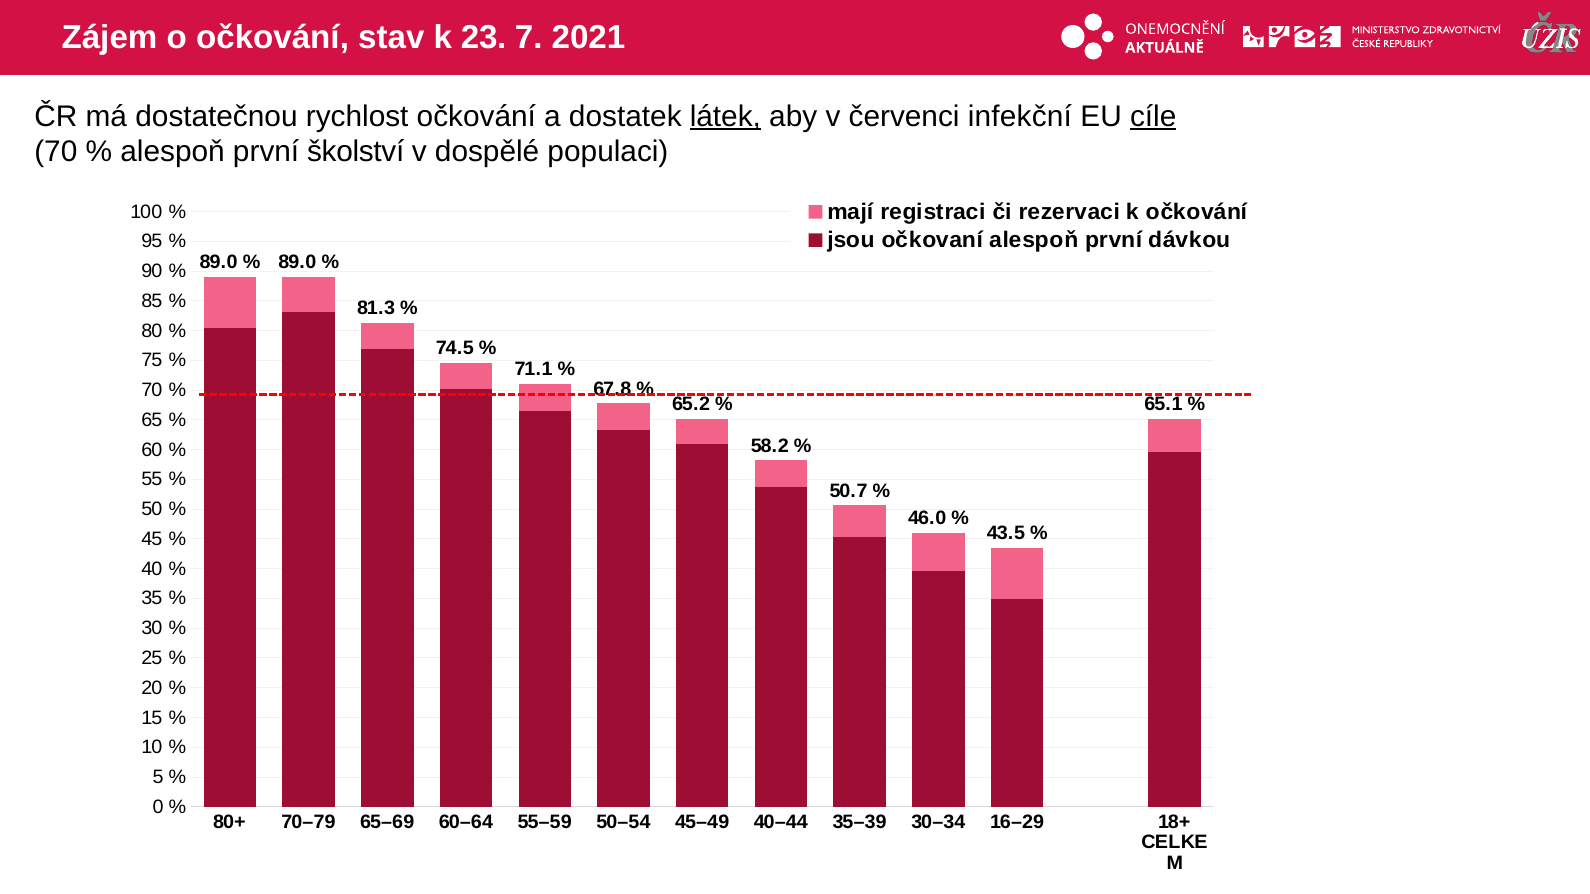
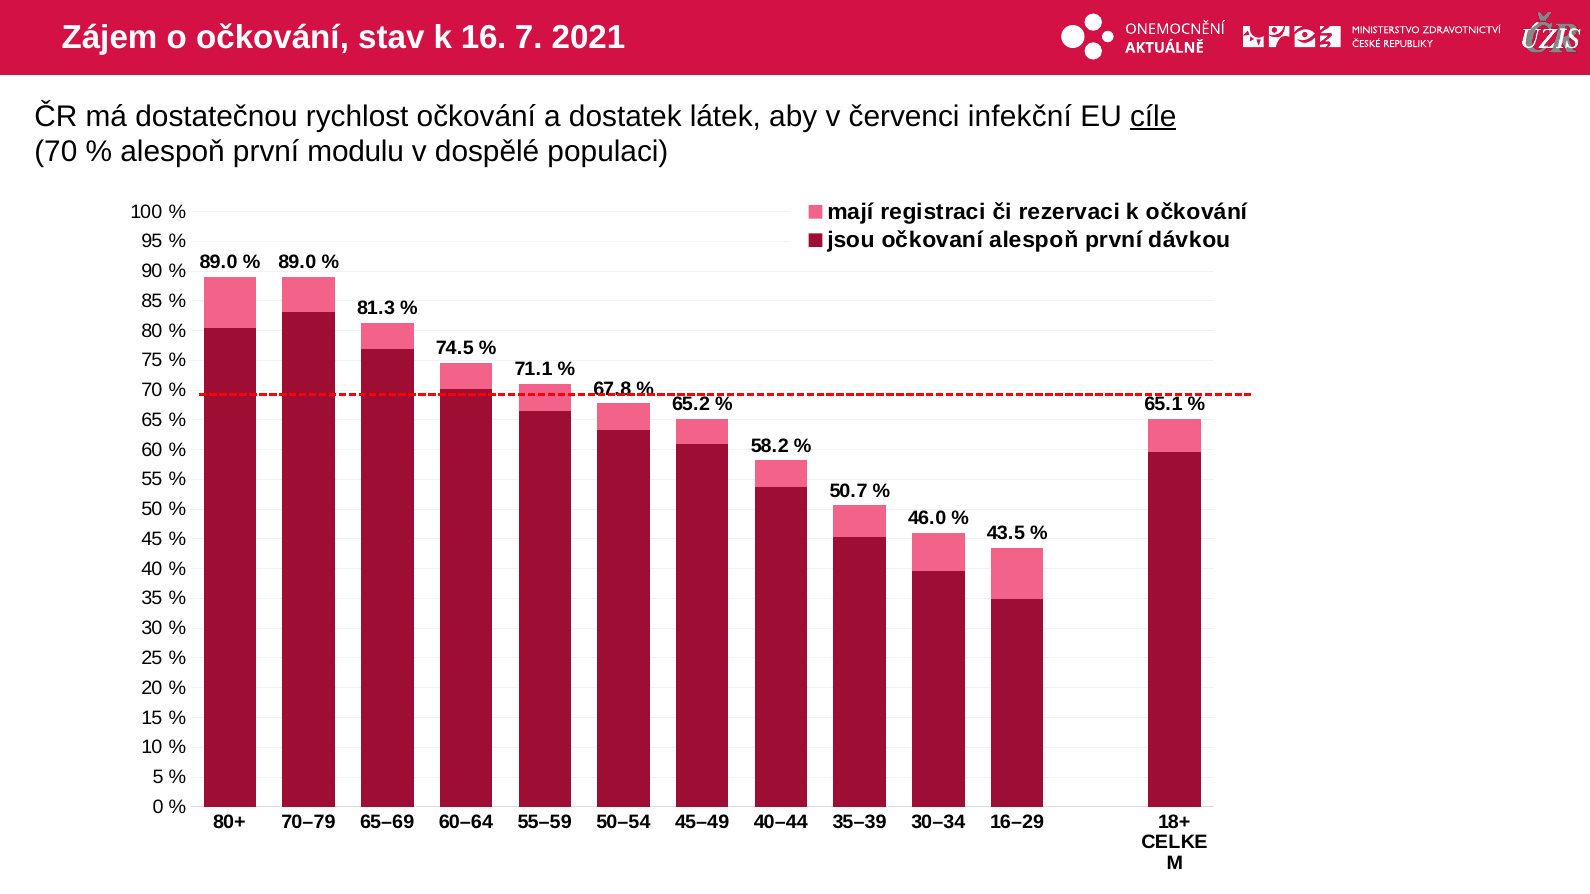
23: 23 -> 16
látek underline: present -> none
školství: školství -> modulu
